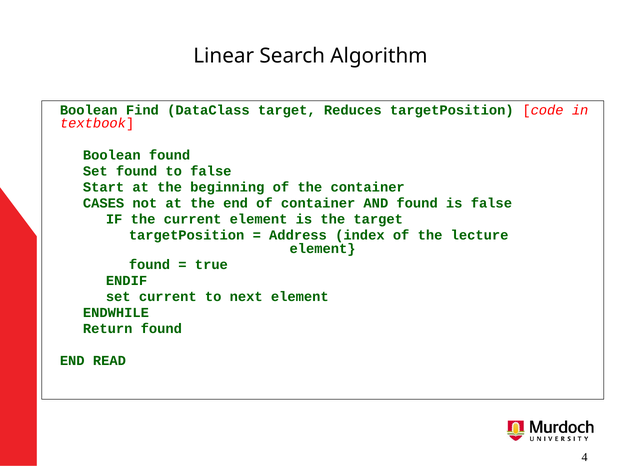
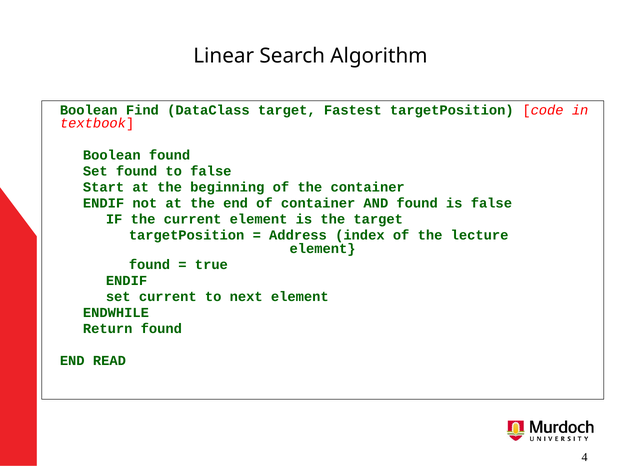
Reduces: Reduces -> Fastest
CASES at (104, 203): CASES -> ENDIF
